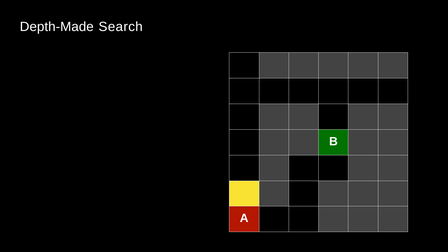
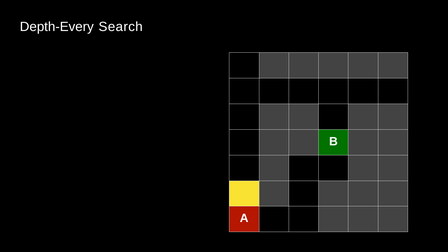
Depth-Made: Depth-Made -> Depth-Every
